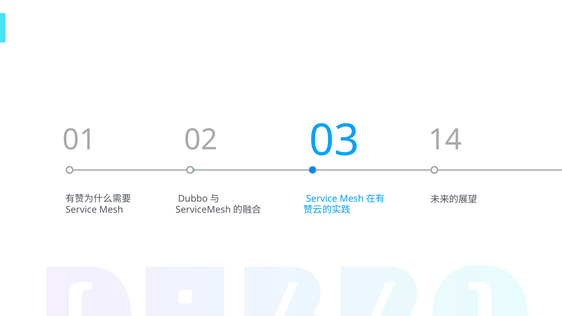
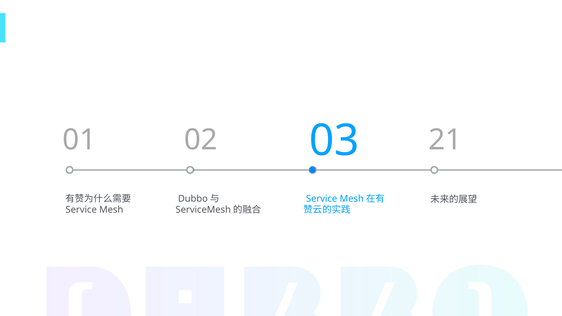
14: 14 -> 21
